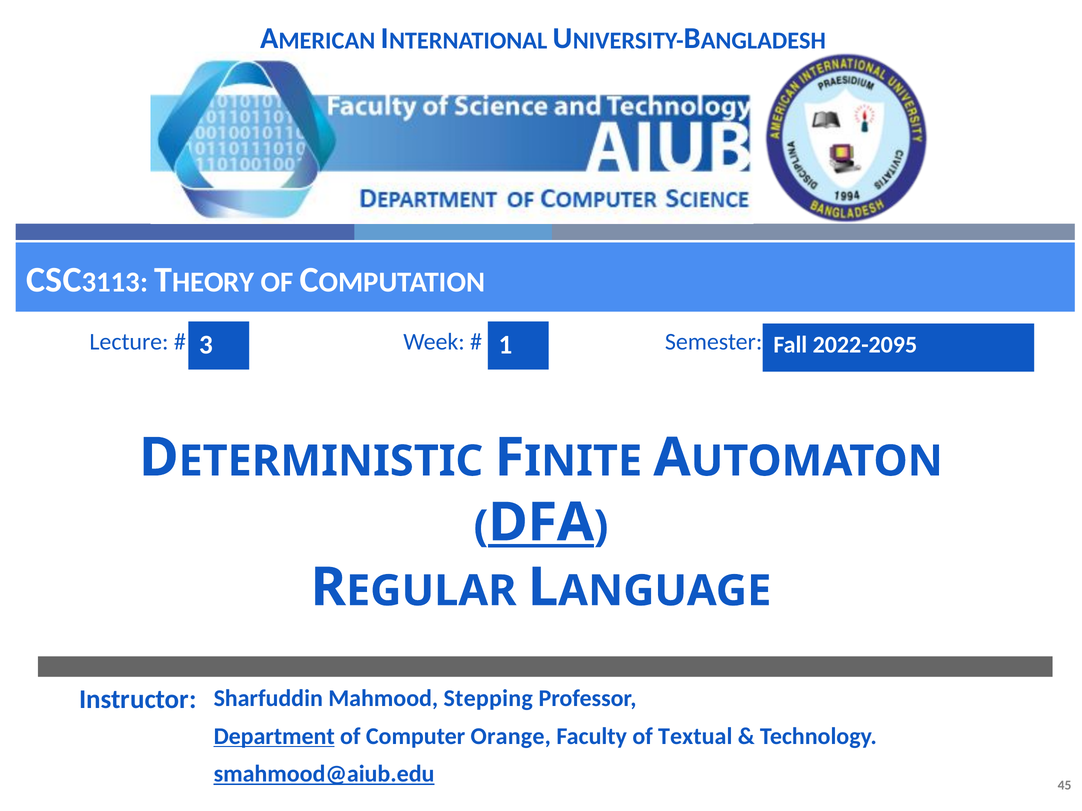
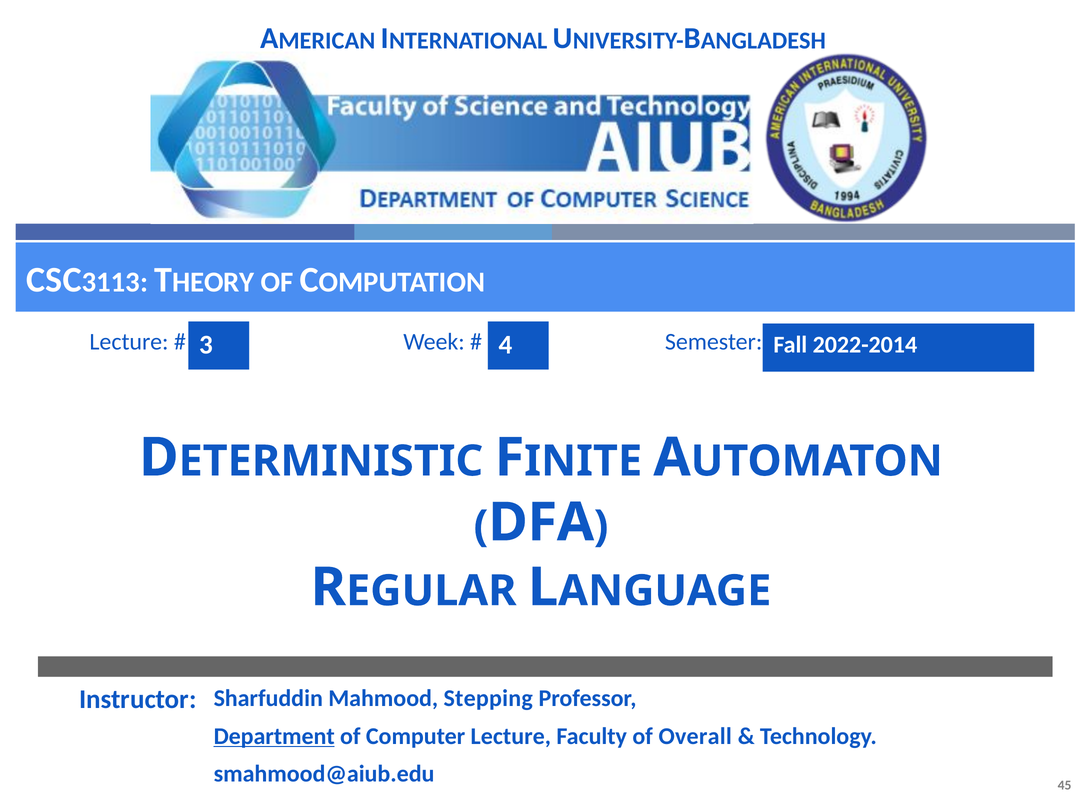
1: 1 -> 4
2022-2095: 2022-2095 -> 2022-2014
DFA underline: present -> none
Computer Orange: Orange -> Lecture
Textual: Textual -> Overall
smahmood@aiub.edu underline: present -> none
